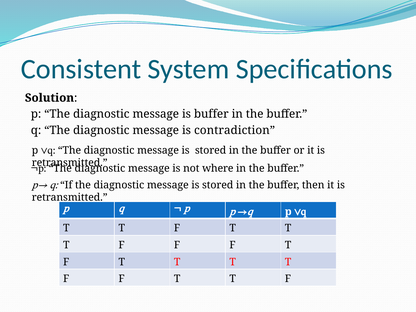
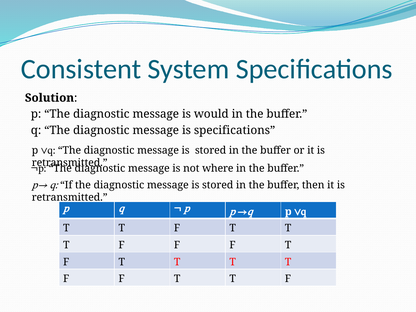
is buffer: buffer -> would
is contradiction: contradiction -> specifications
